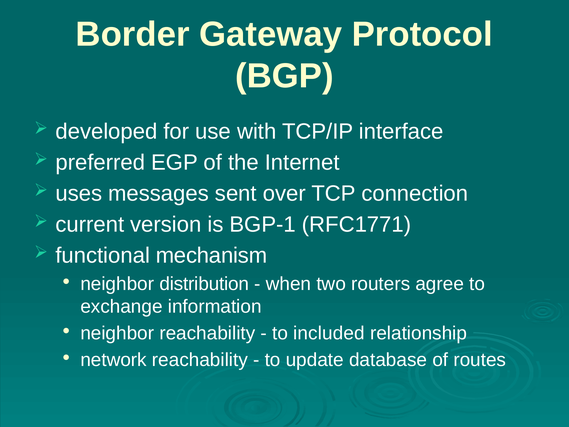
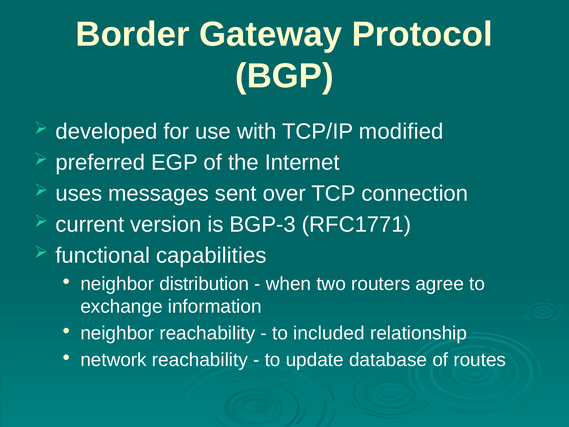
interface: interface -> modified
BGP-1: BGP-1 -> BGP-3
mechanism: mechanism -> capabilities
